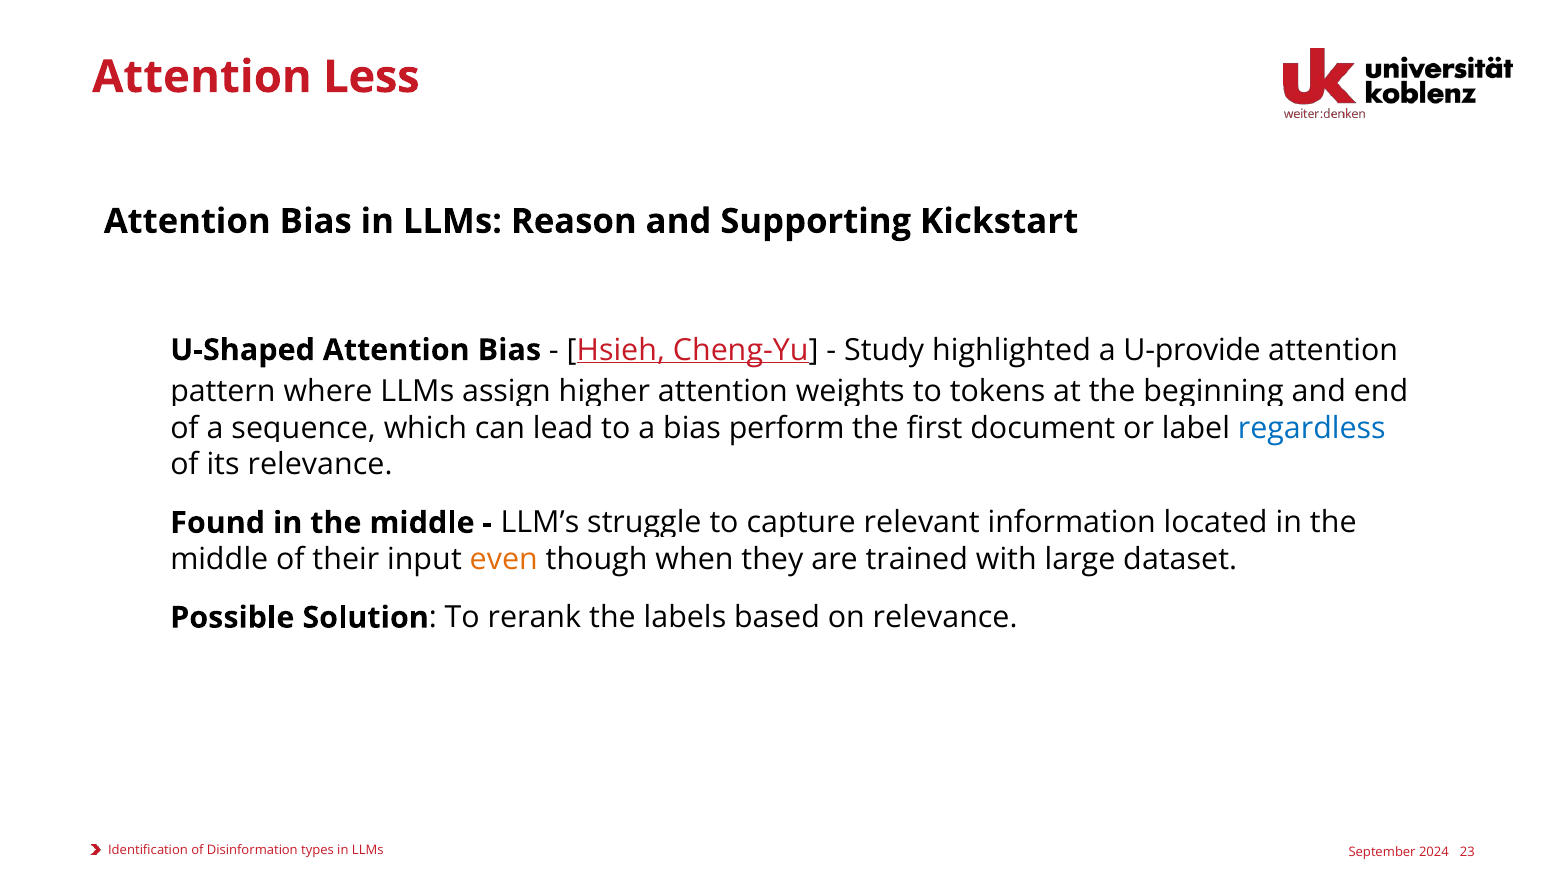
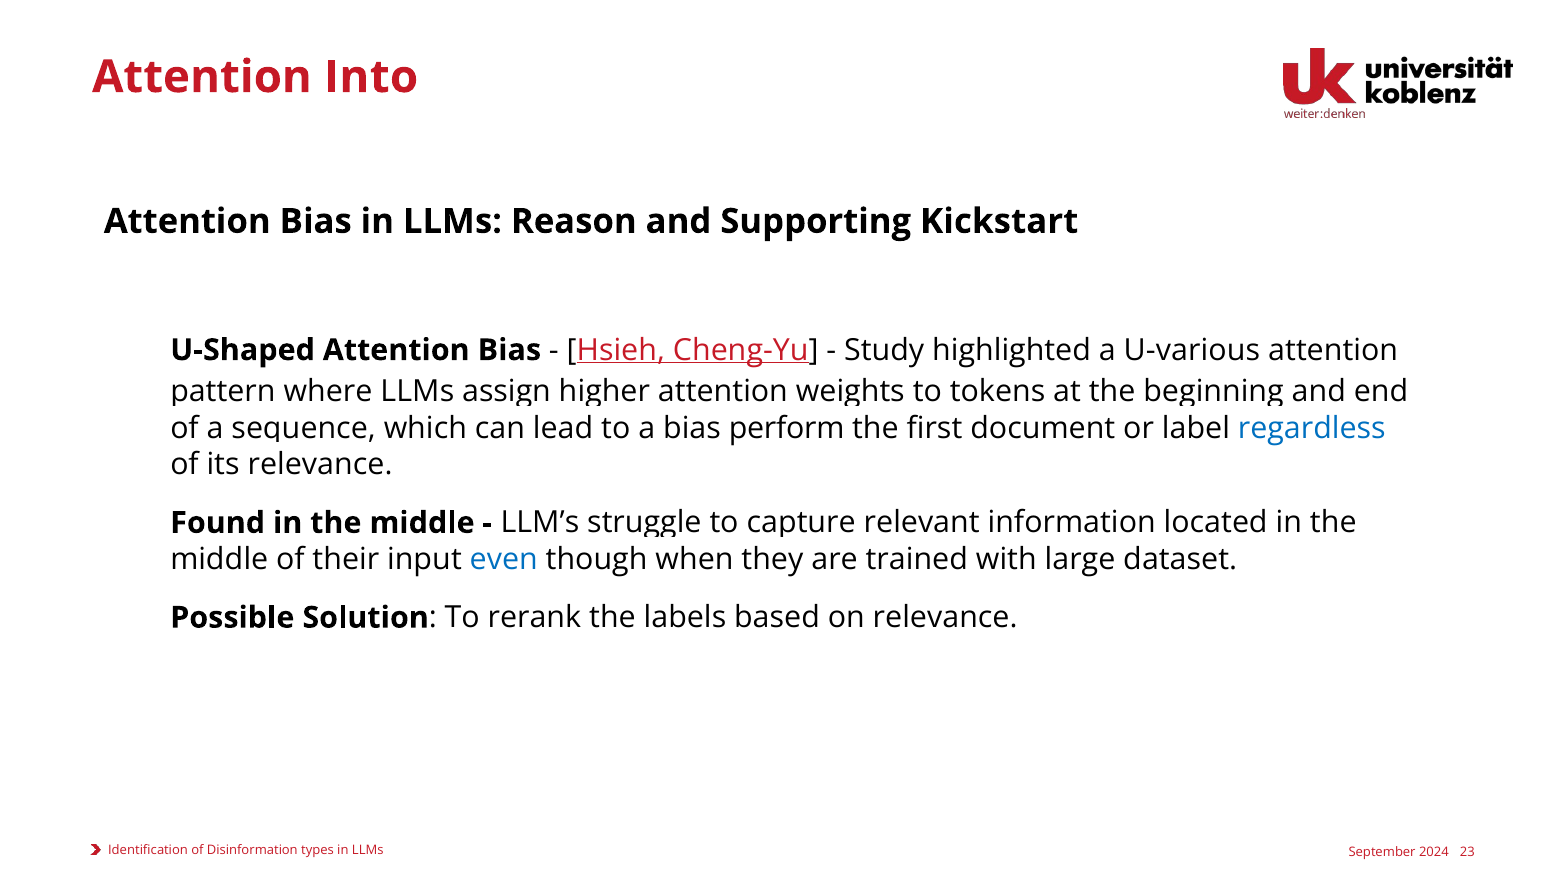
Less: Less -> Into
U-provide: U-provide -> U-various
even colour: orange -> blue
